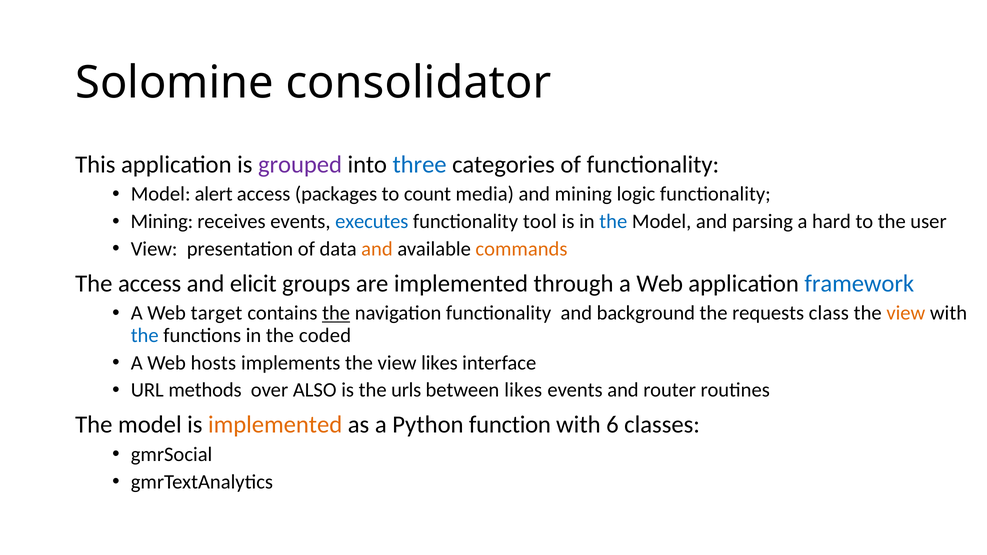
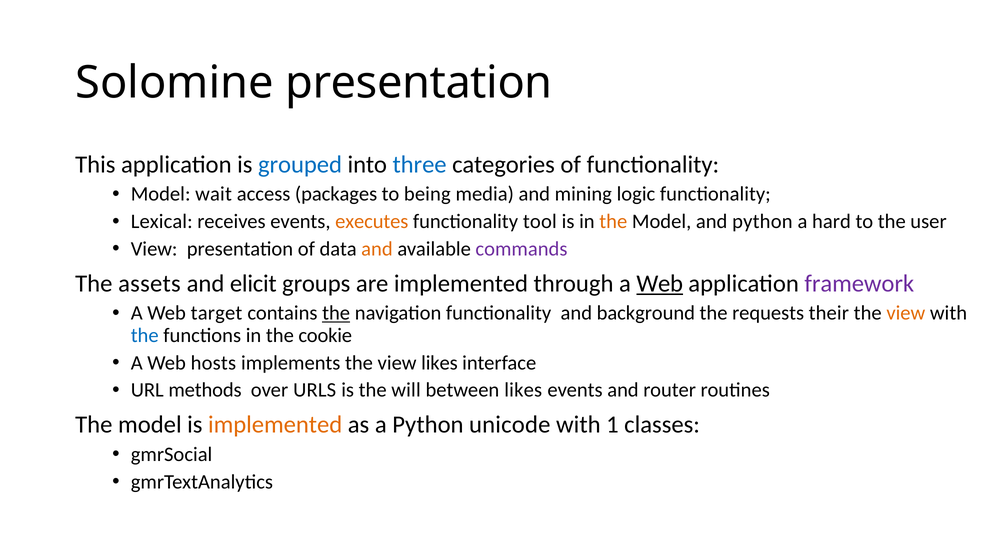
Solomine consolidator: consolidator -> presentation
grouped colour: purple -> blue
alert: alert -> wait
count: count -> being
Mining at (162, 222): Mining -> Lexical
executes colour: blue -> orange
the at (613, 222) colour: blue -> orange
and parsing: parsing -> python
commands colour: orange -> purple
The access: access -> assets
Web at (660, 284) underline: none -> present
framework colour: blue -> purple
class: class -> their
coded: coded -> cookie
ALSO: ALSO -> URLS
urls: urls -> will
function: function -> unicode
6: 6 -> 1
